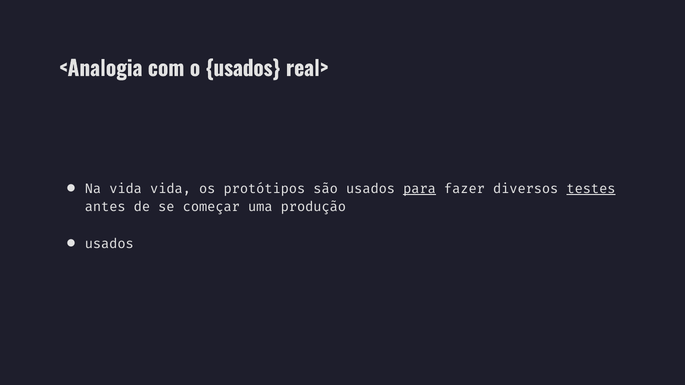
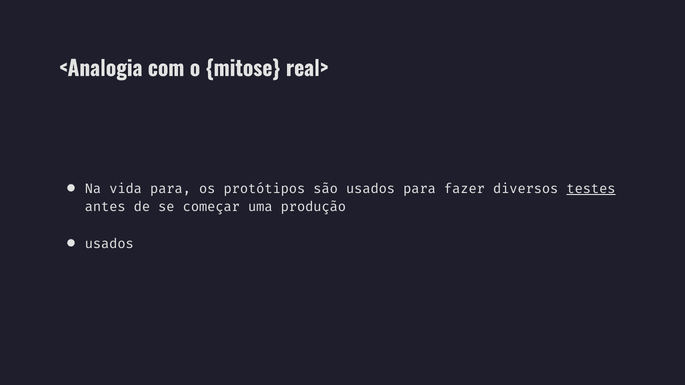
o usados: usados -> mitose
vida vida: vida -> para
para at (420, 189) underline: present -> none
